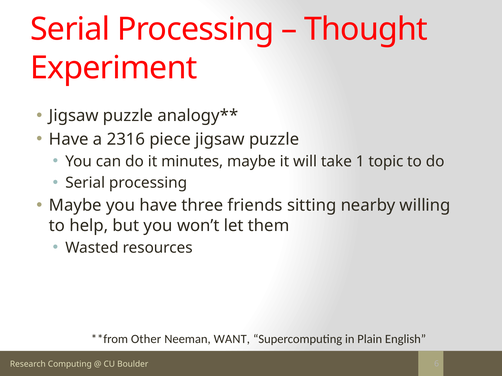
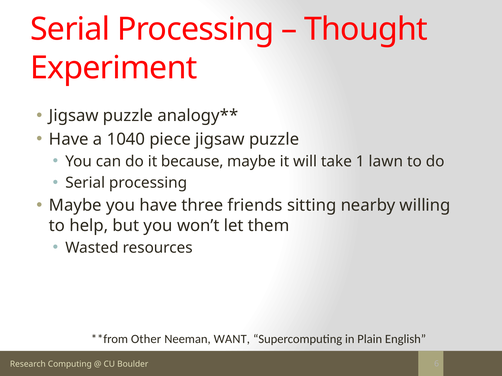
2316: 2316 -> 1040
minutes: minutes -> because
topic: topic -> lawn
